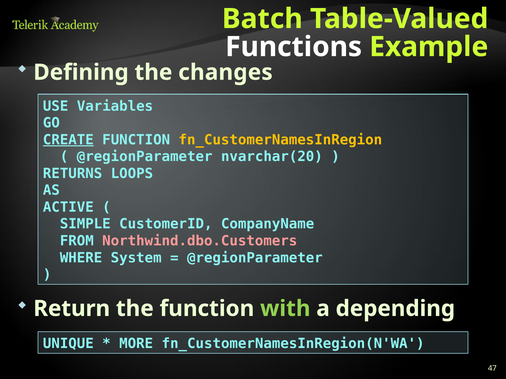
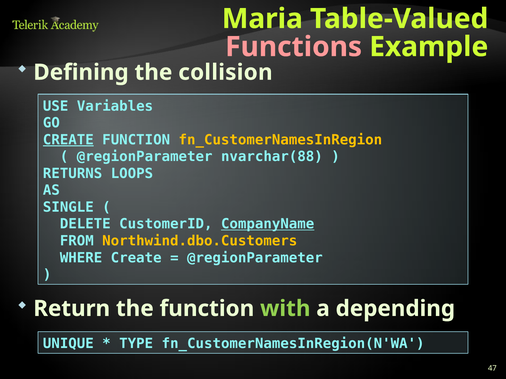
Batch: Batch -> Maria
Functions colour: white -> pink
changes: changes -> collision
nvarchar(20: nvarchar(20 -> nvarchar(88
ACTIVE: ACTIVE -> SINGLE
SIMPLE: SIMPLE -> DELETE
CompanyName underline: none -> present
Northwind.dbo.Customers colour: pink -> yellow
WHERE System: System -> Create
MORE: MORE -> TYPE
